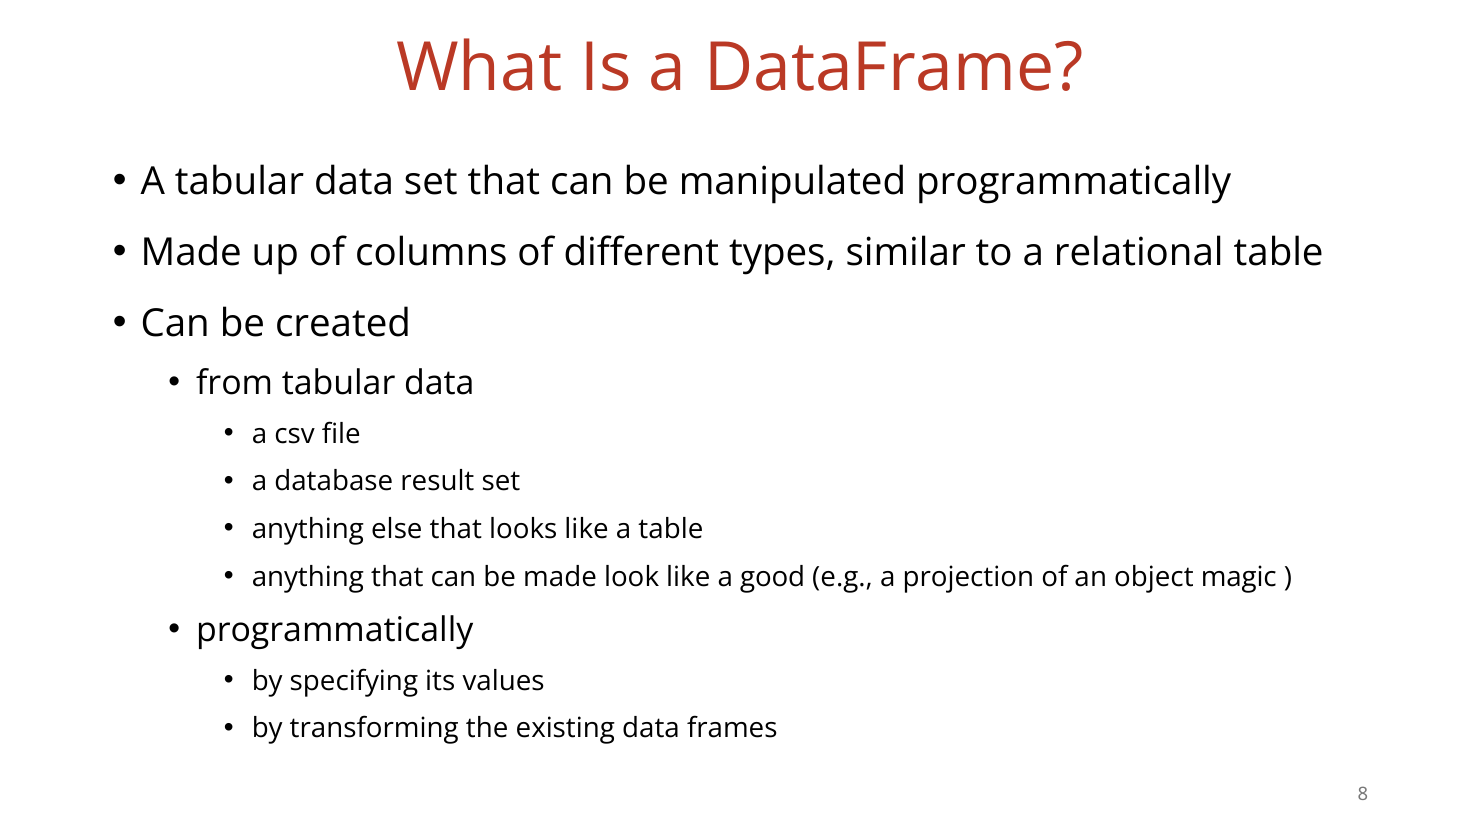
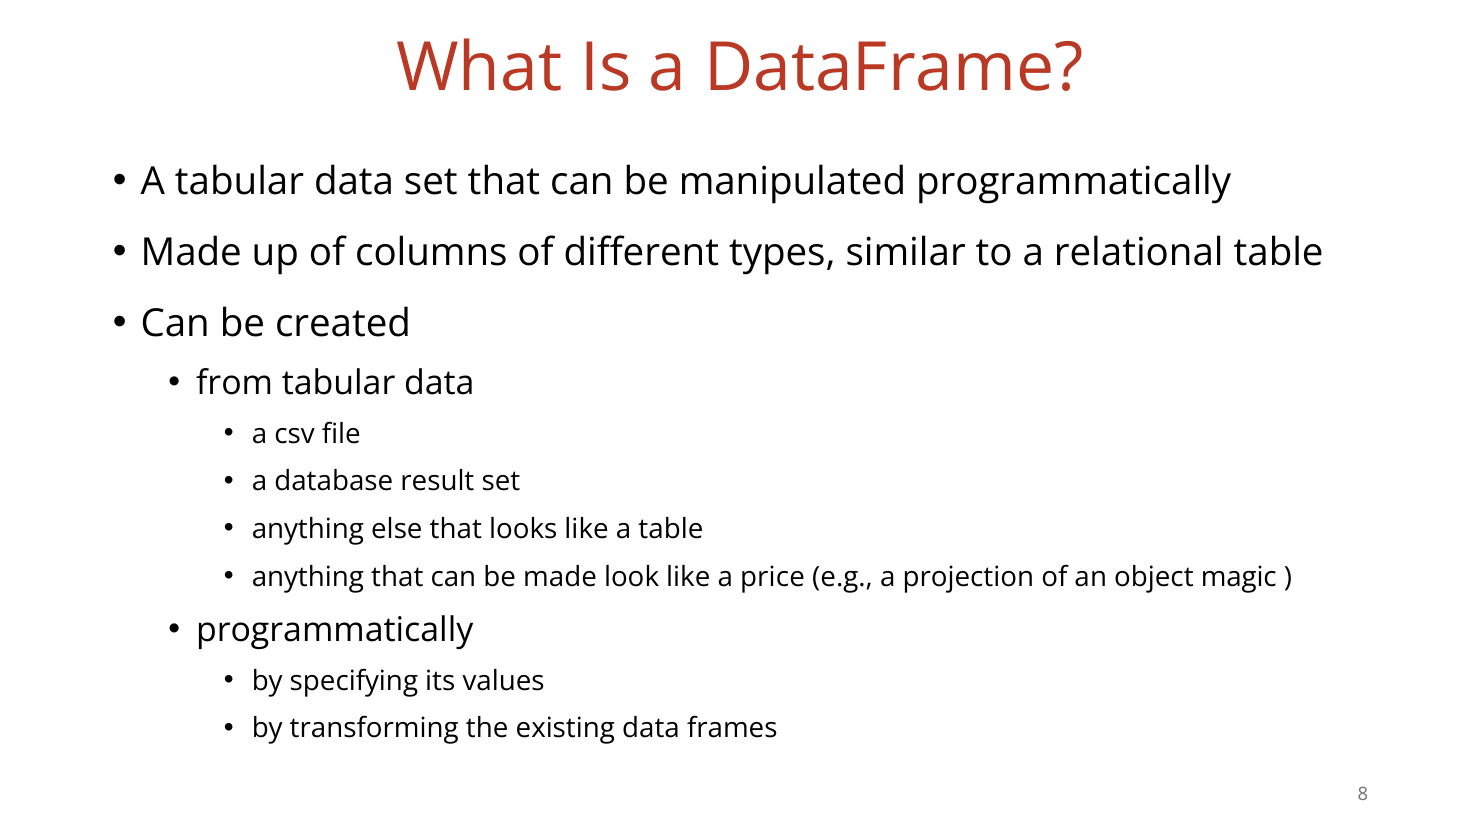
good: good -> price
